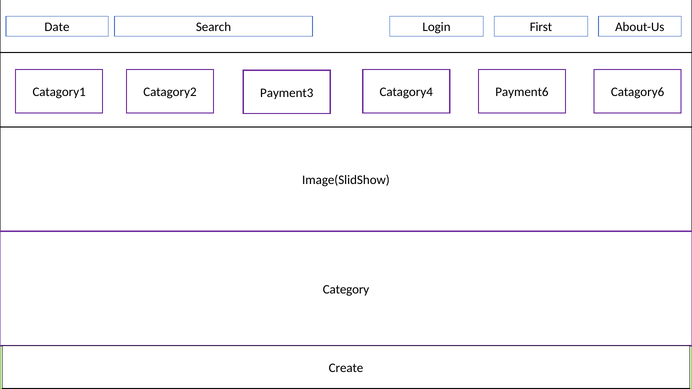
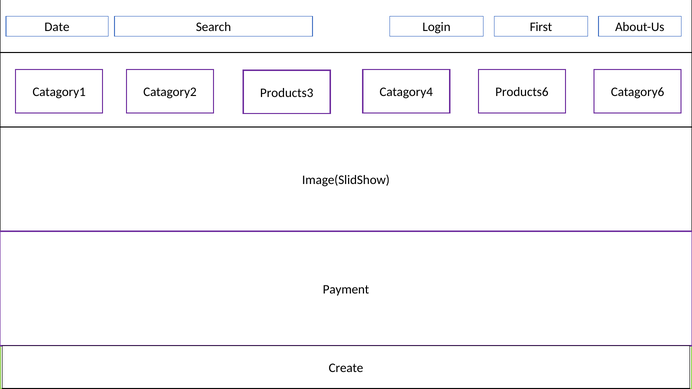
Payment3: Payment3 -> Products3
Payment6: Payment6 -> Products6
Category: Category -> Payment
